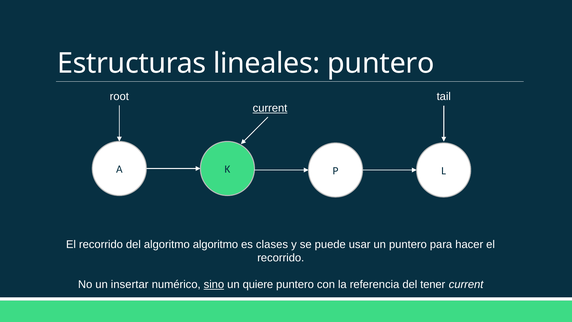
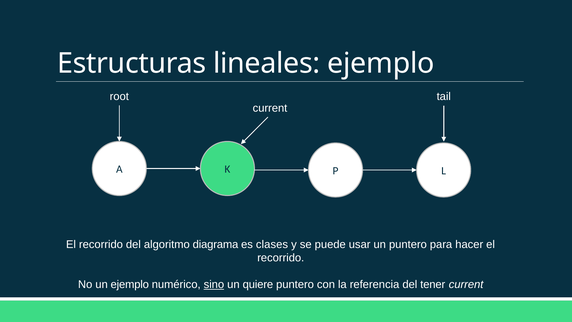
lineales puntero: puntero -> ejemplo
current at (270, 108) underline: present -> none
algoritmo algoritmo: algoritmo -> diagrama
un insertar: insertar -> ejemplo
